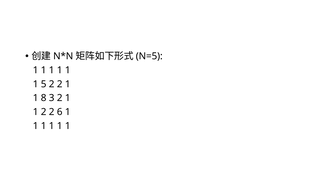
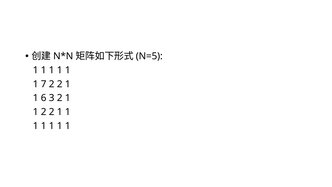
5: 5 -> 7
8: 8 -> 6
1 2 2 6: 6 -> 1
